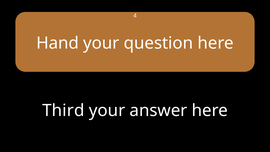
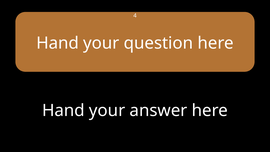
Third at (63, 110): Third -> Hand
